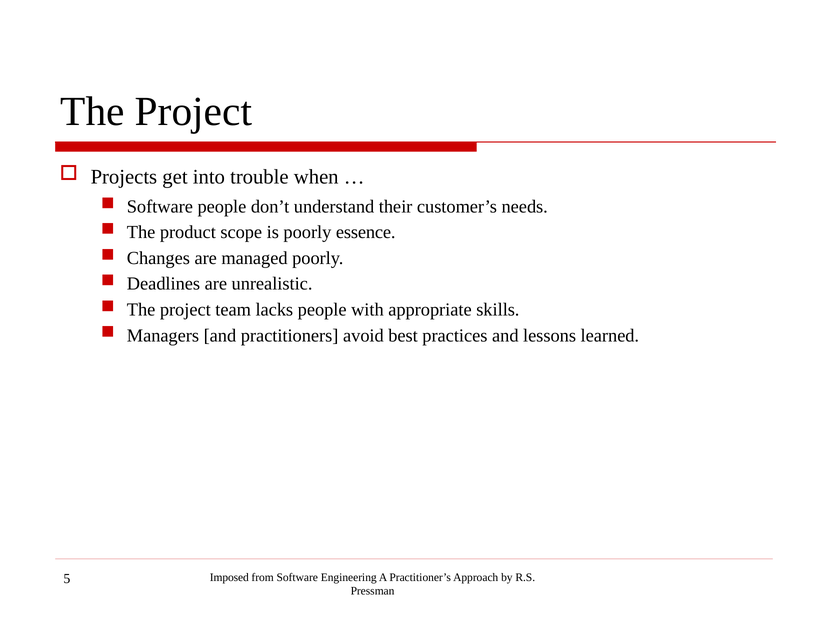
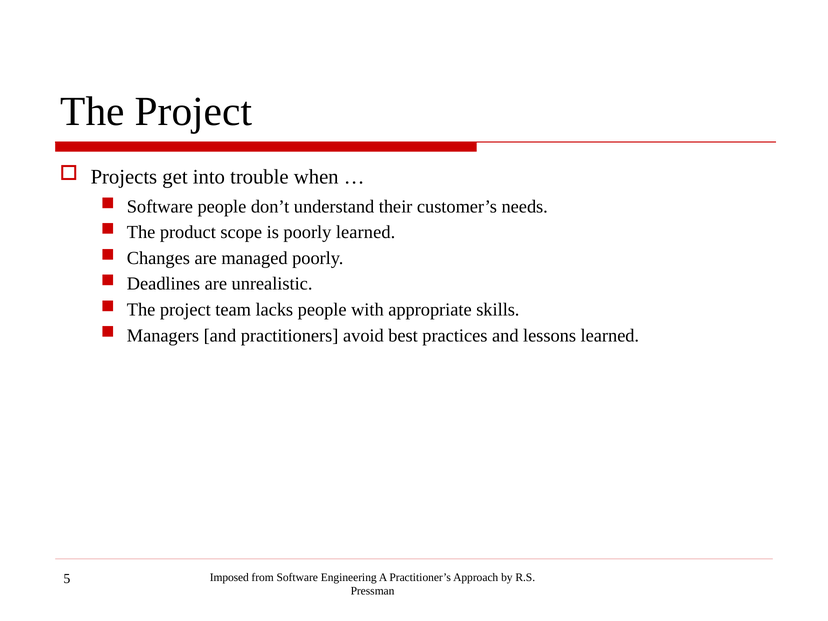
poorly essence: essence -> learned
